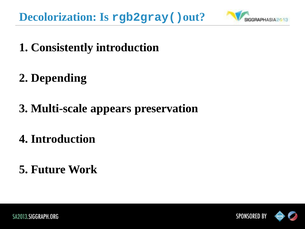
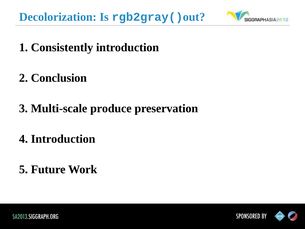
Depending: Depending -> Conclusion
appears: appears -> produce
